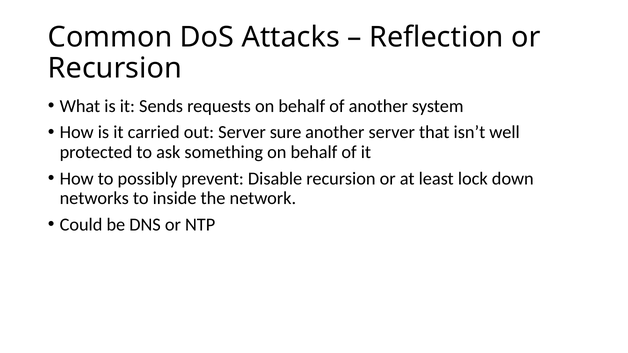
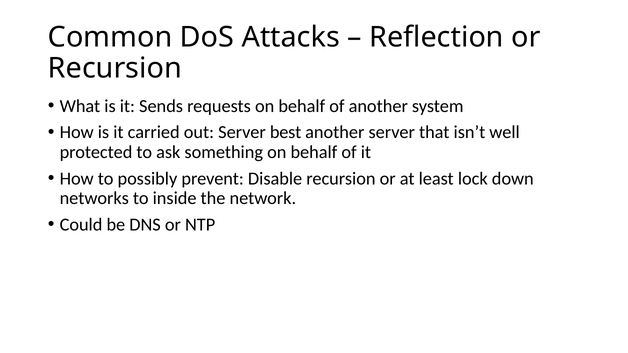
sure: sure -> best
